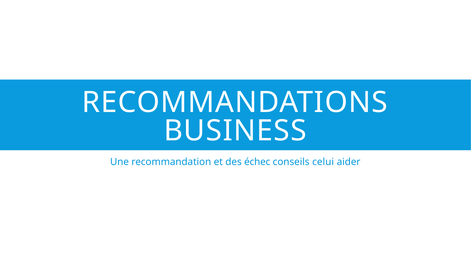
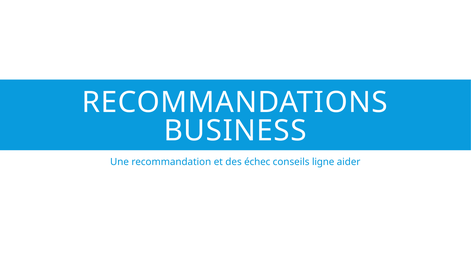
celui: celui -> ligne
